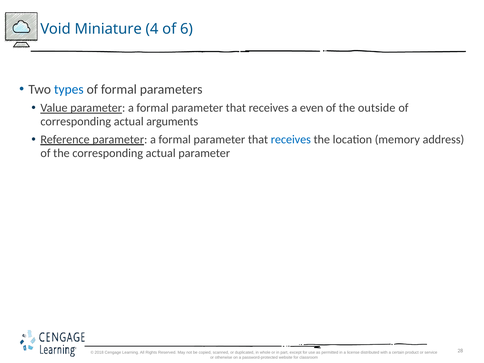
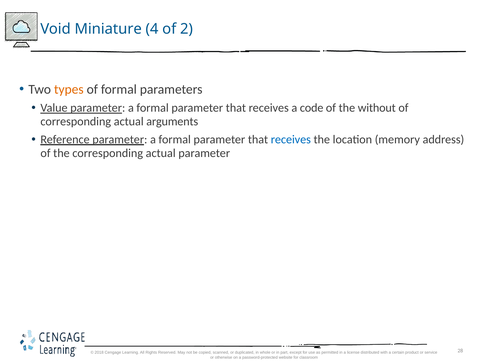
6: 6 -> 2
types colour: blue -> orange
even: even -> code
outside: outside -> without
